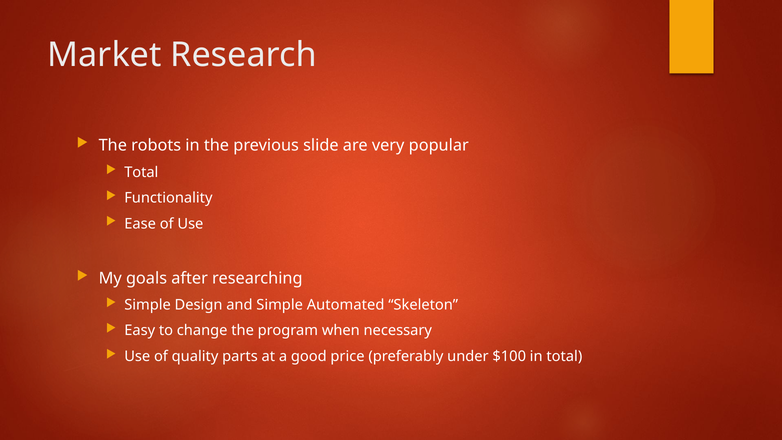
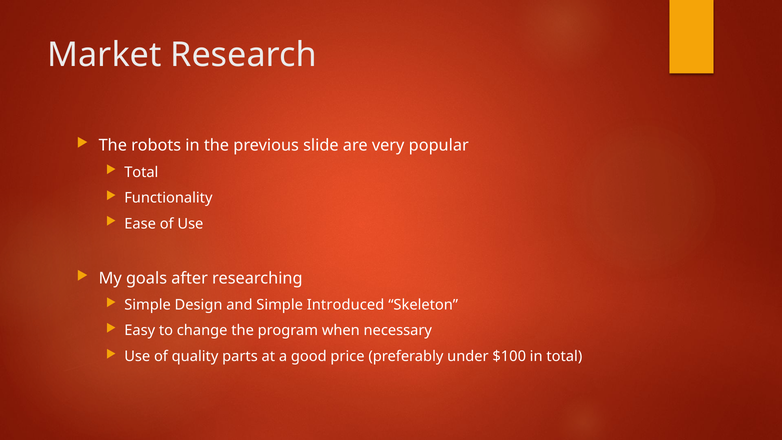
Automated: Automated -> Introduced
